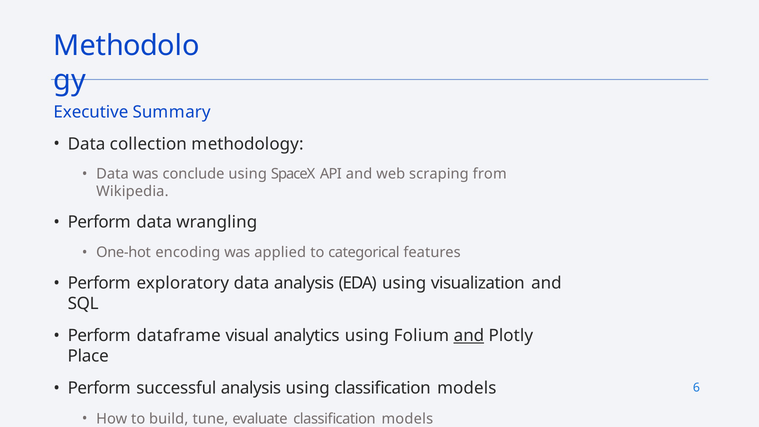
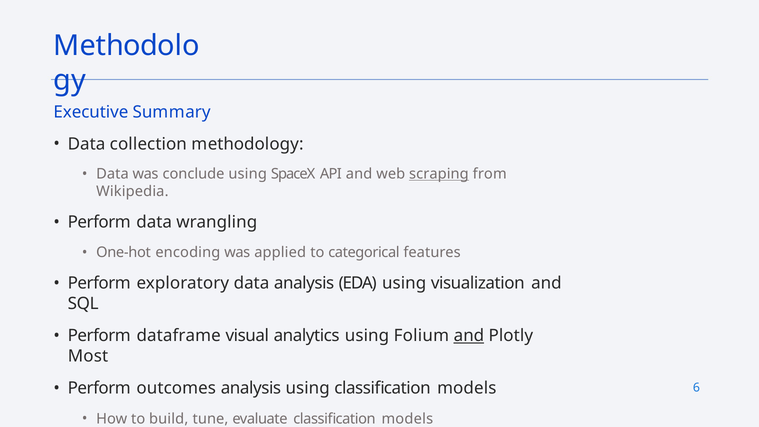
scraping underline: none -> present
Place: Place -> Most
successful: successful -> outcomes
